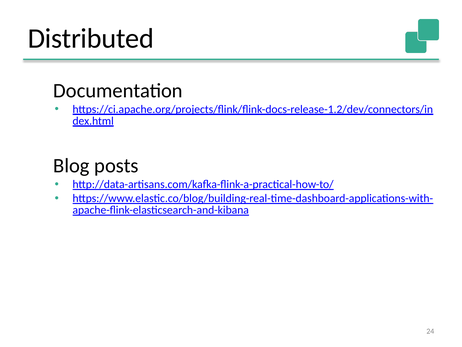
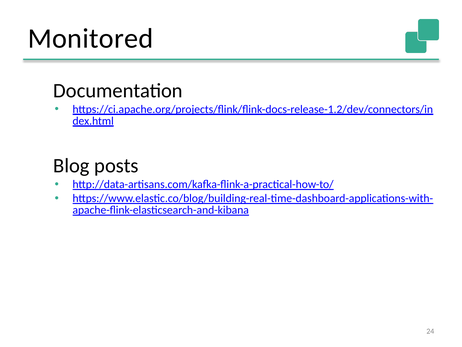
Distributed: Distributed -> Monitored
